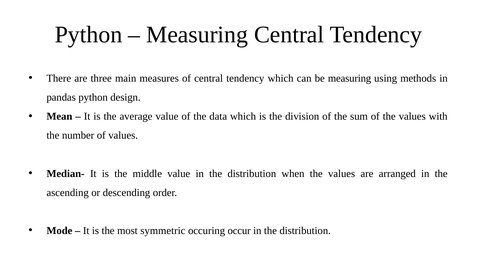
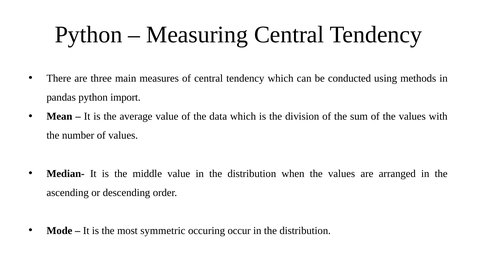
be measuring: measuring -> conducted
design: design -> import
